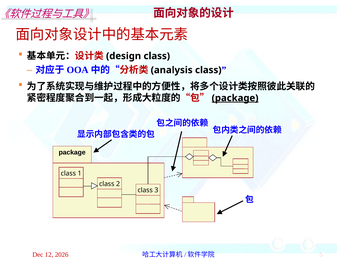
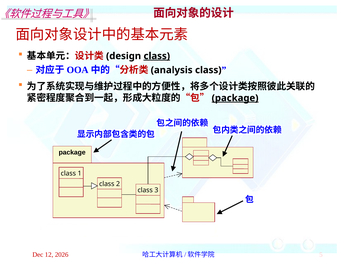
class at (157, 56) underline: none -> present
